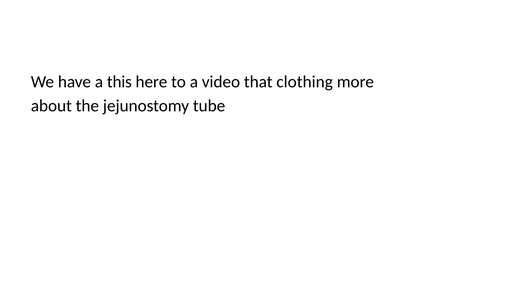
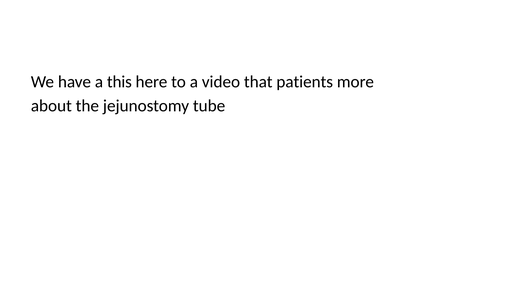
clothing: clothing -> patients
